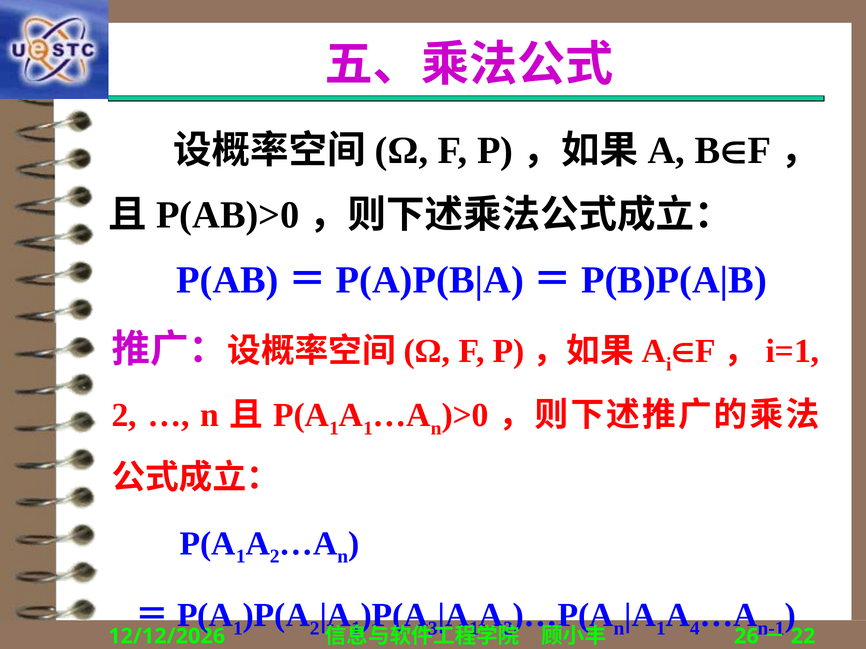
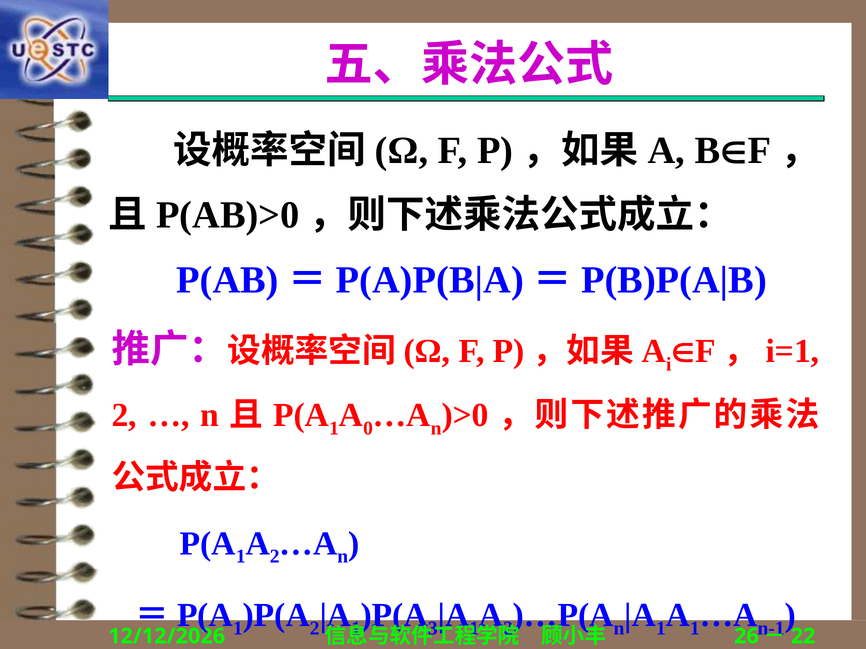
1 at (368, 429): 1 -> 0
4 at (695, 629): 4 -> 1
